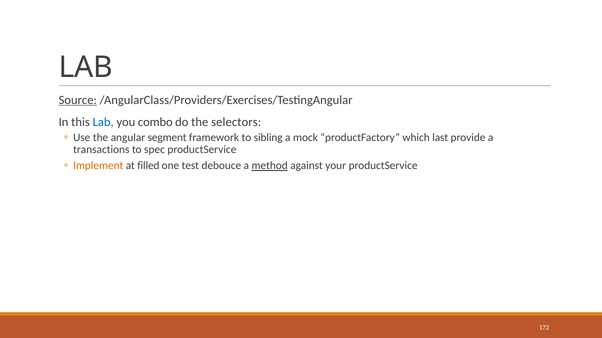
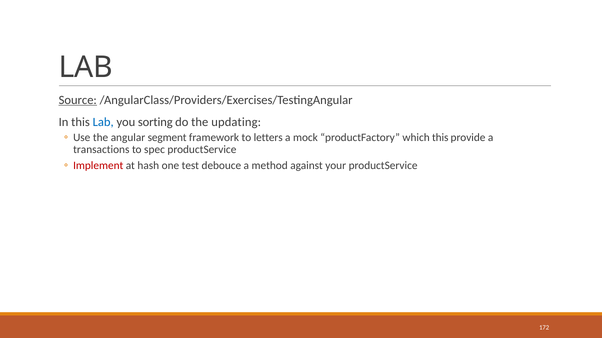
combo: combo -> sorting
selectors: selectors -> updating
sibling: sibling -> letters
which last: last -> this
Implement colour: orange -> red
filled: filled -> hash
method underline: present -> none
